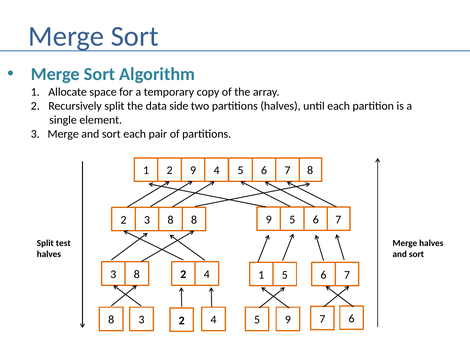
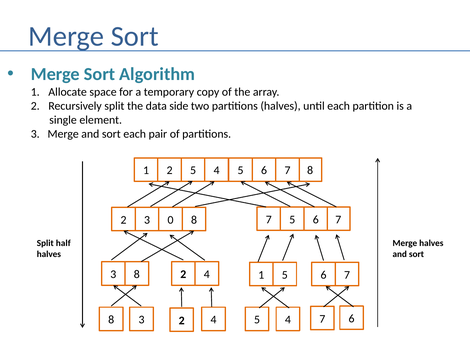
9 at (193, 171): 9 -> 5
8 at (171, 220): 8 -> 0
9 at (269, 220): 9 -> 7
test: test -> half
4 9: 9 -> 4
